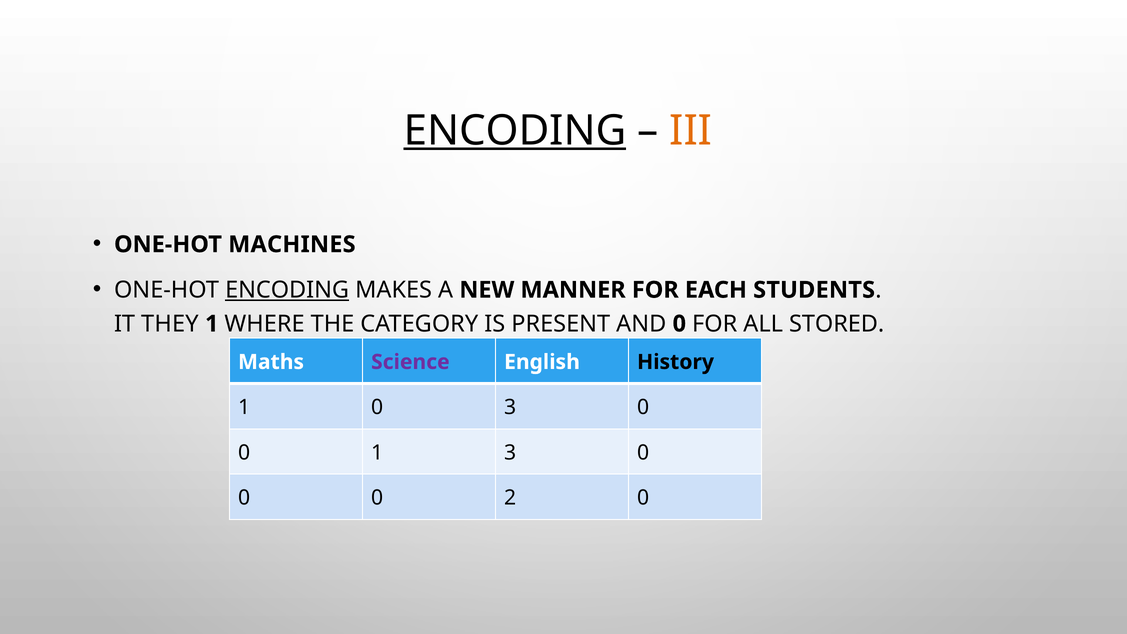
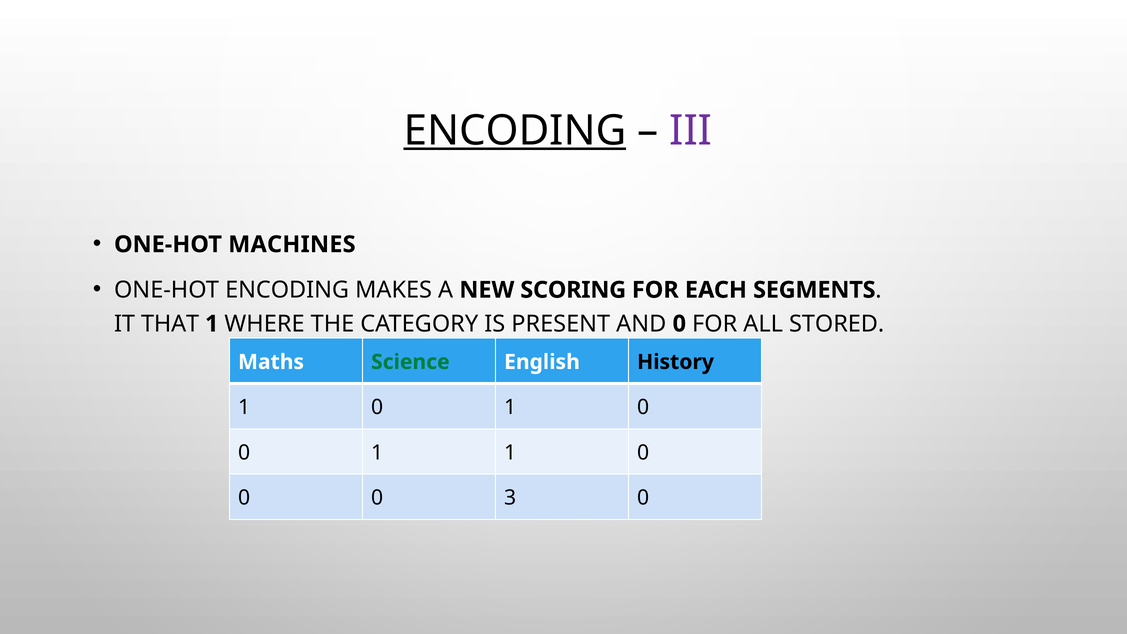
III colour: orange -> purple
ENCODING at (287, 290) underline: present -> none
MANNER: MANNER -> SCORING
STUDENTS: STUDENTS -> SEGMENTS
THEY: THEY -> THAT
Science colour: purple -> green
1 0 3: 3 -> 1
1 3: 3 -> 1
2: 2 -> 3
